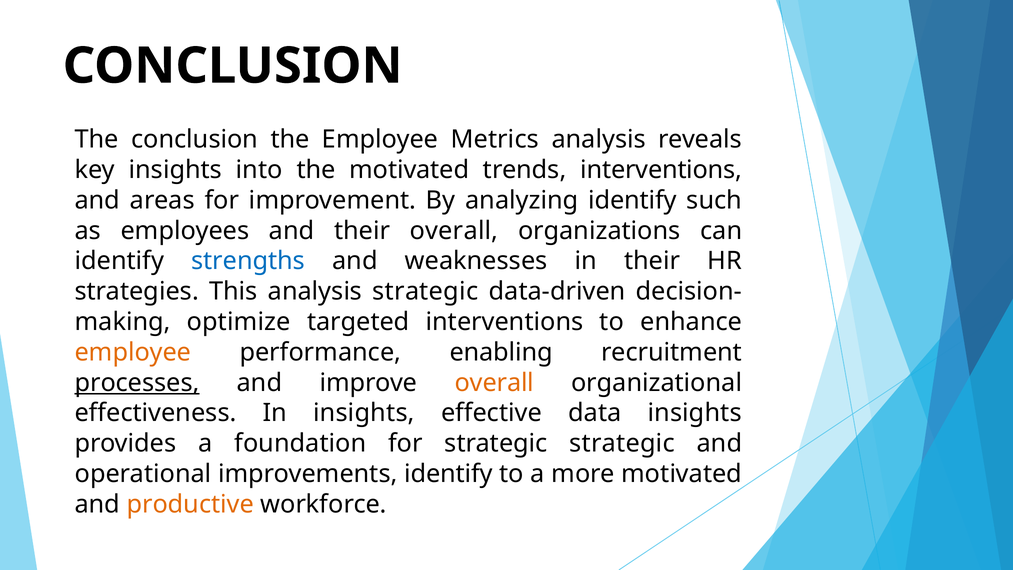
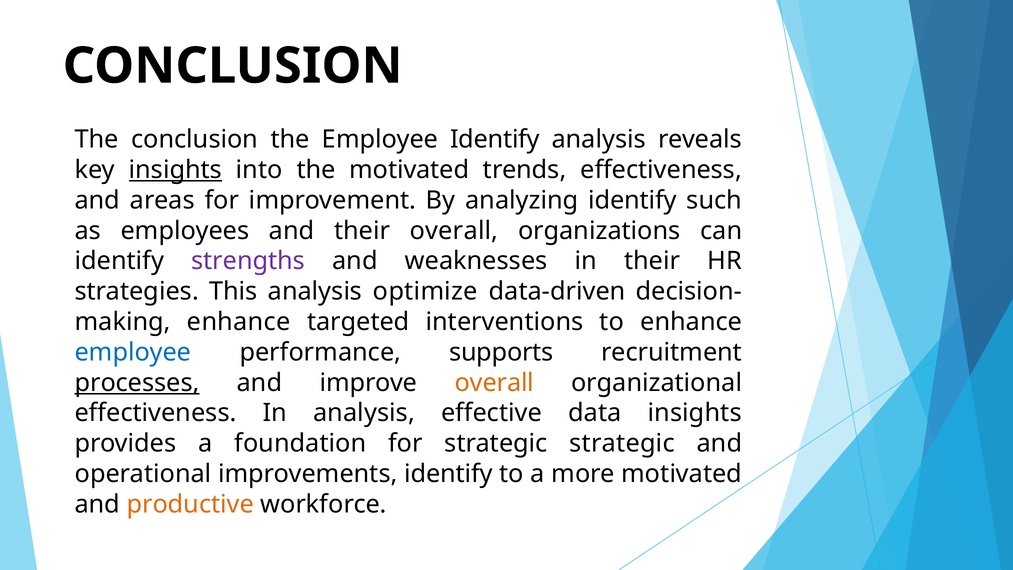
Employee Metrics: Metrics -> Identify
insights at (175, 170) underline: none -> present
trends interventions: interventions -> effectiveness
strengths colour: blue -> purple
analysis strategic: strategic -> optimize
optimize at (239, 322): optimize -> enhance
employee at (133, 352) colour: orange -> blue
enabling: enabling -> supports
In insights: insights -> analysis
